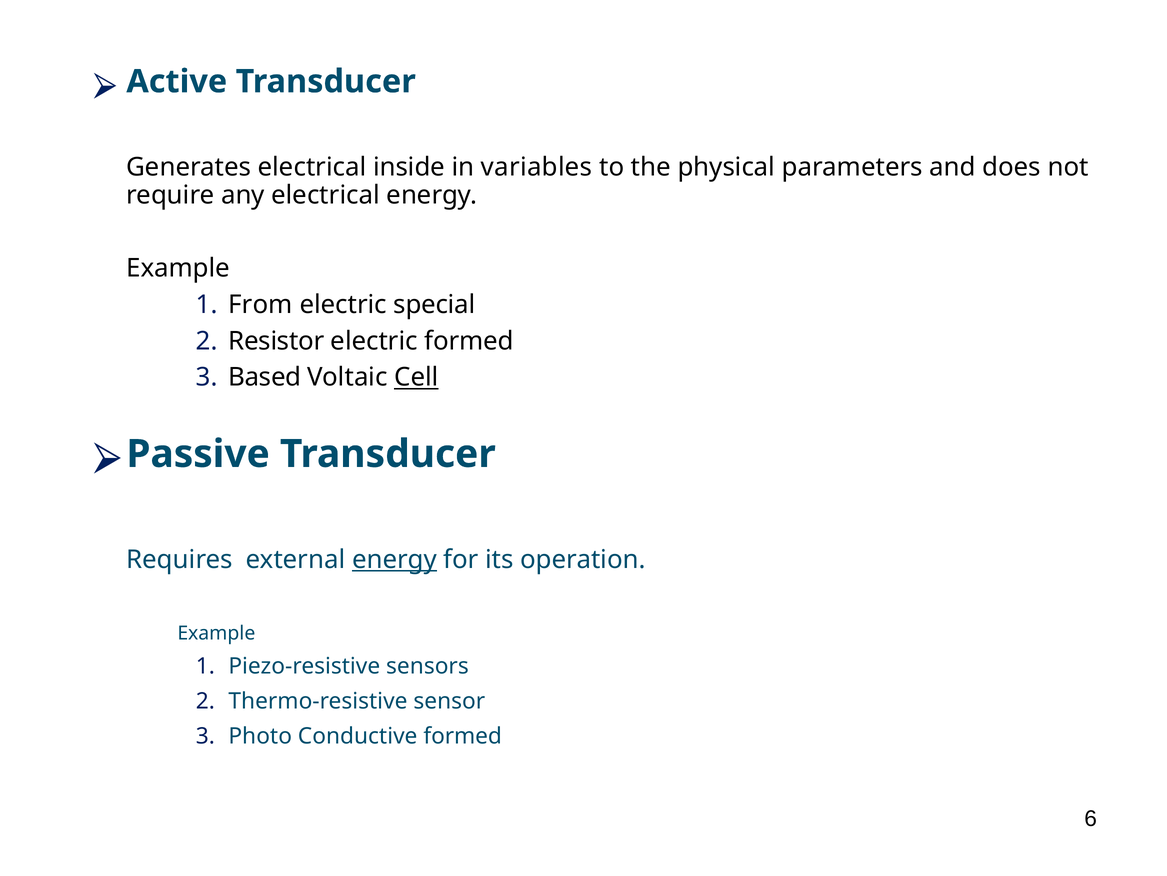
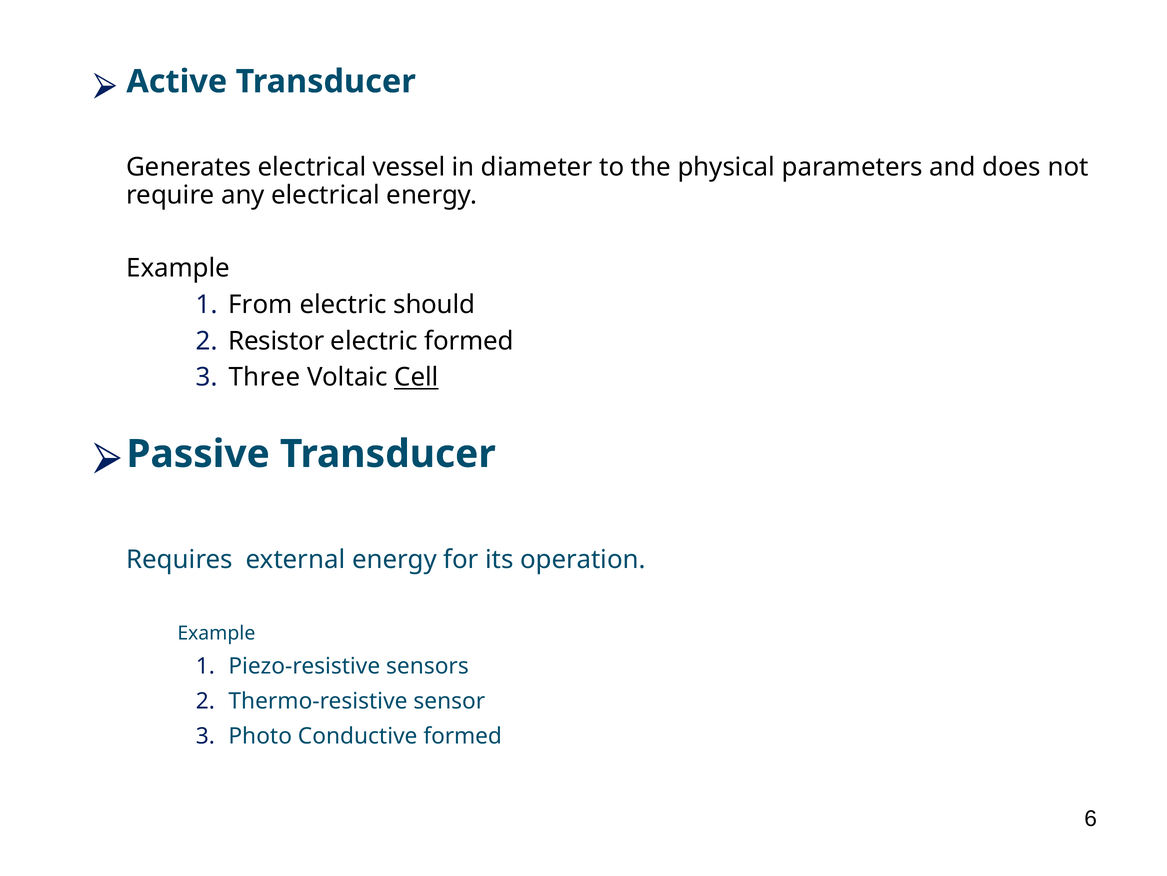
inside: inside -> vessel
variables: variables -> diameter
special: special -> should
Based: Based -> Three
energy at (394, 559) underline: present -> none
